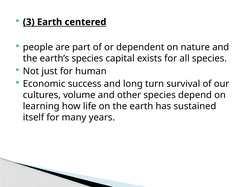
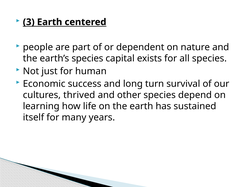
volume: volume -> thrived
